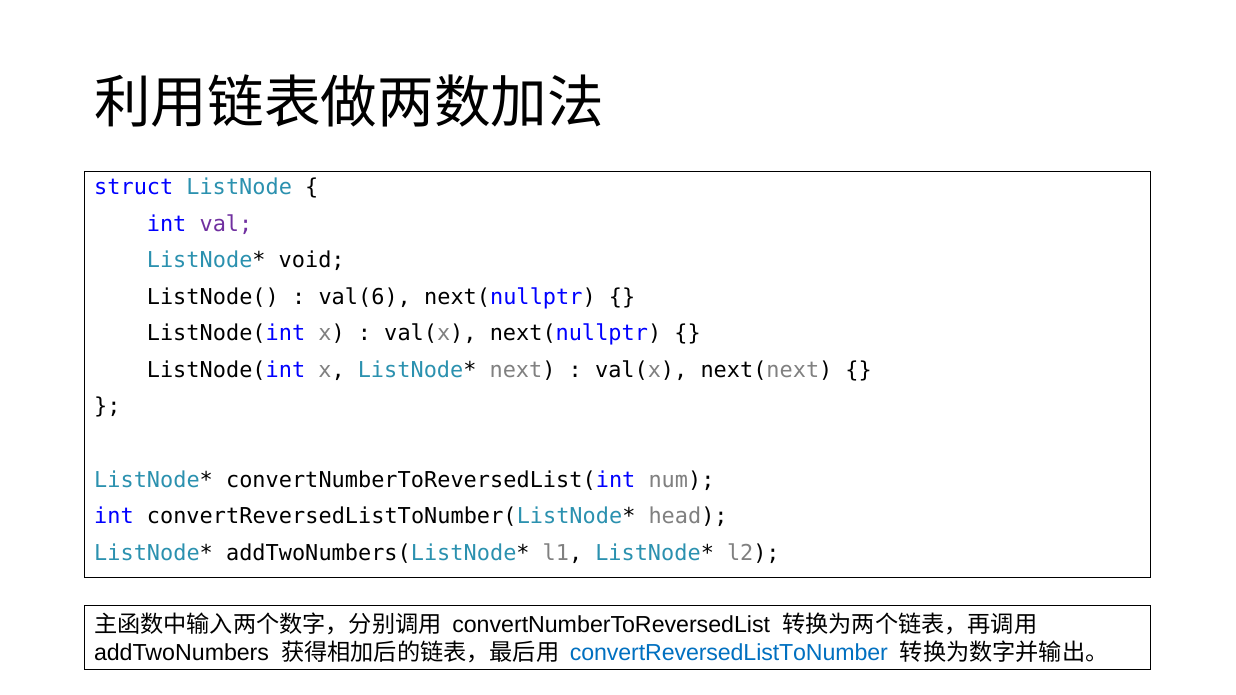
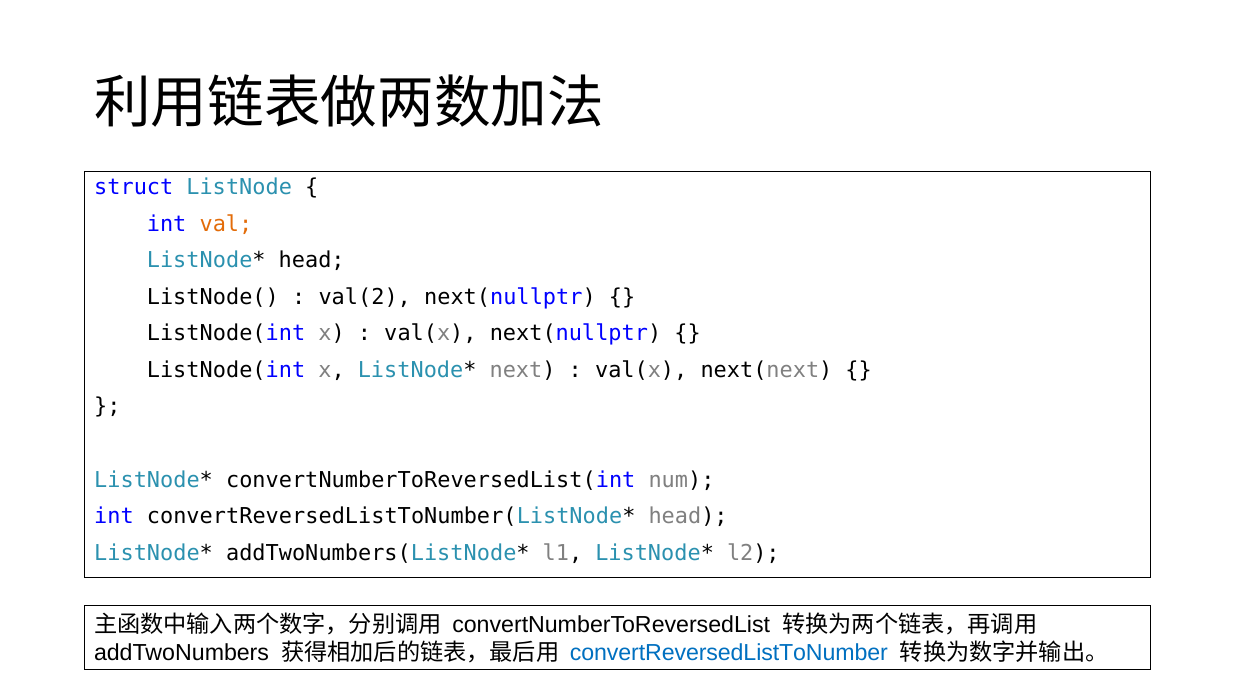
val colour: purple -> orange
void at (312, 261): void -> head
val(6: val(6 -> val(2
